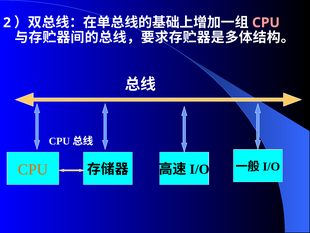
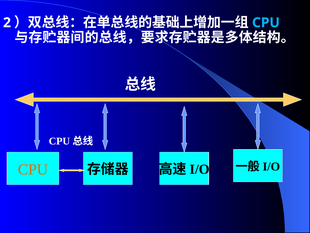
CPU at (266, 23) colour: pink -> light blue
